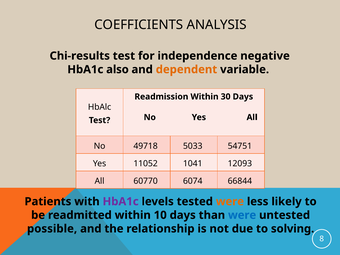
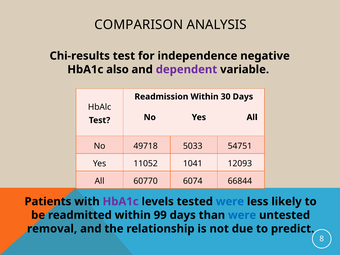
COEFFICIENTS: COEFFICIENTS -> COMPARISON
dependent colour: orange -> purple
were at (230, 202) colour: orange -> blue
10: 10 -> 99
possible: possible -> removal
solving: solving -> predict
